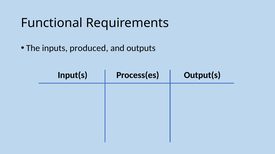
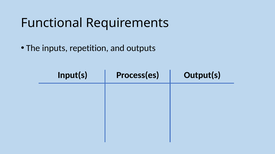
produced: produced -> repetition
